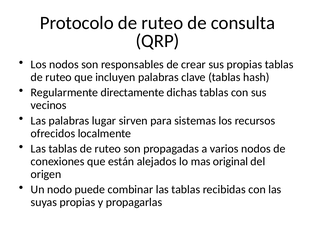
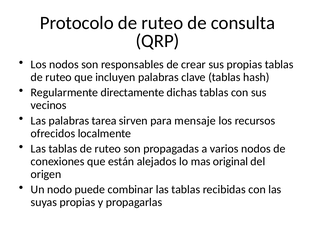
lugar: lugar -> tarea
sistemas: sistemas -> mensaje
